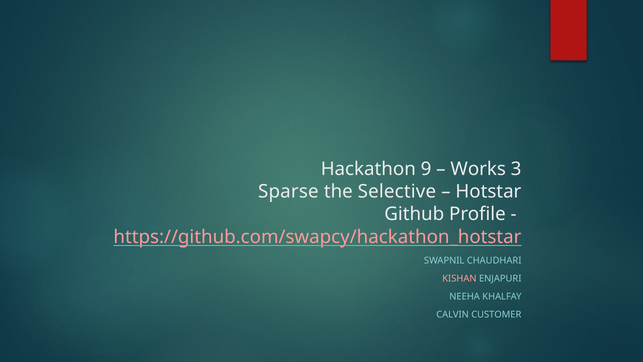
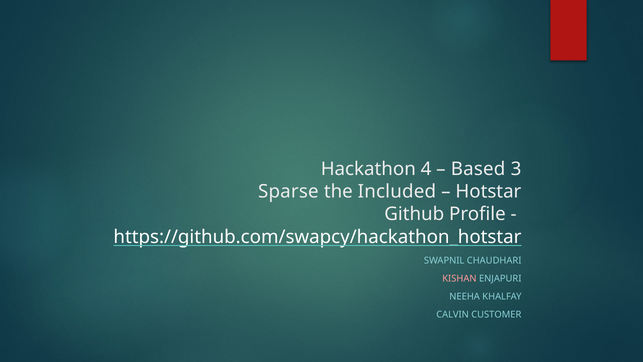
9: 9 -> 4
Works: Works -> Based
Selective: Selective -> Included
https://github.com/swapcy/hackathon_hotstar colour: pink -> white
